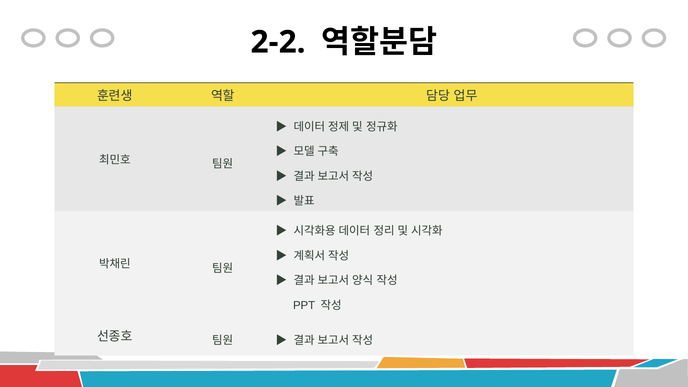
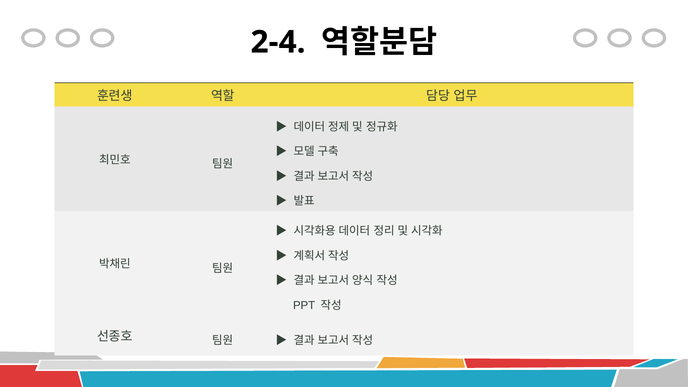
2-2: 2-2 -> 2-4
